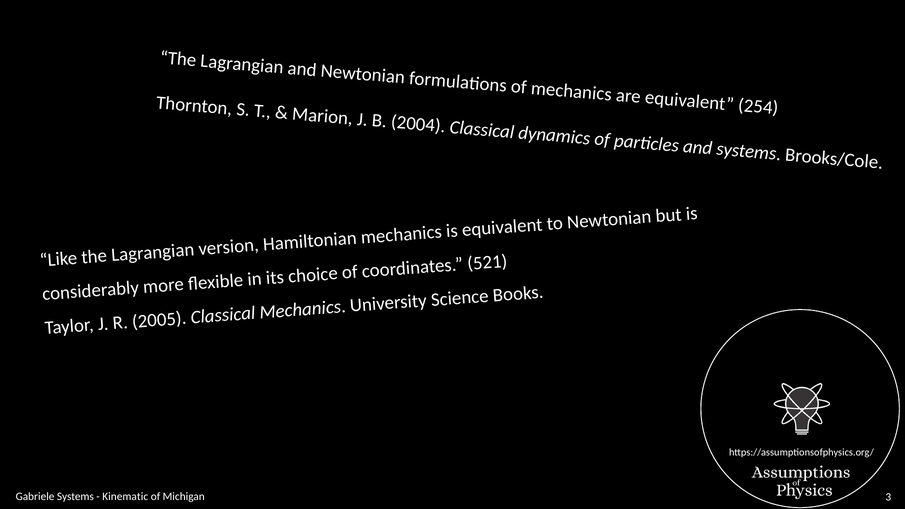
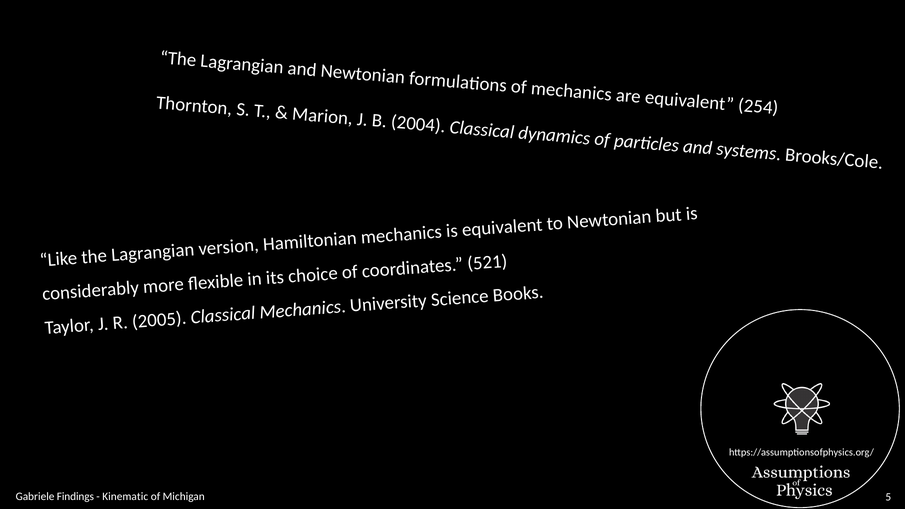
Gabriele Systems: Systems -> Findings
3: 3 -> 5
